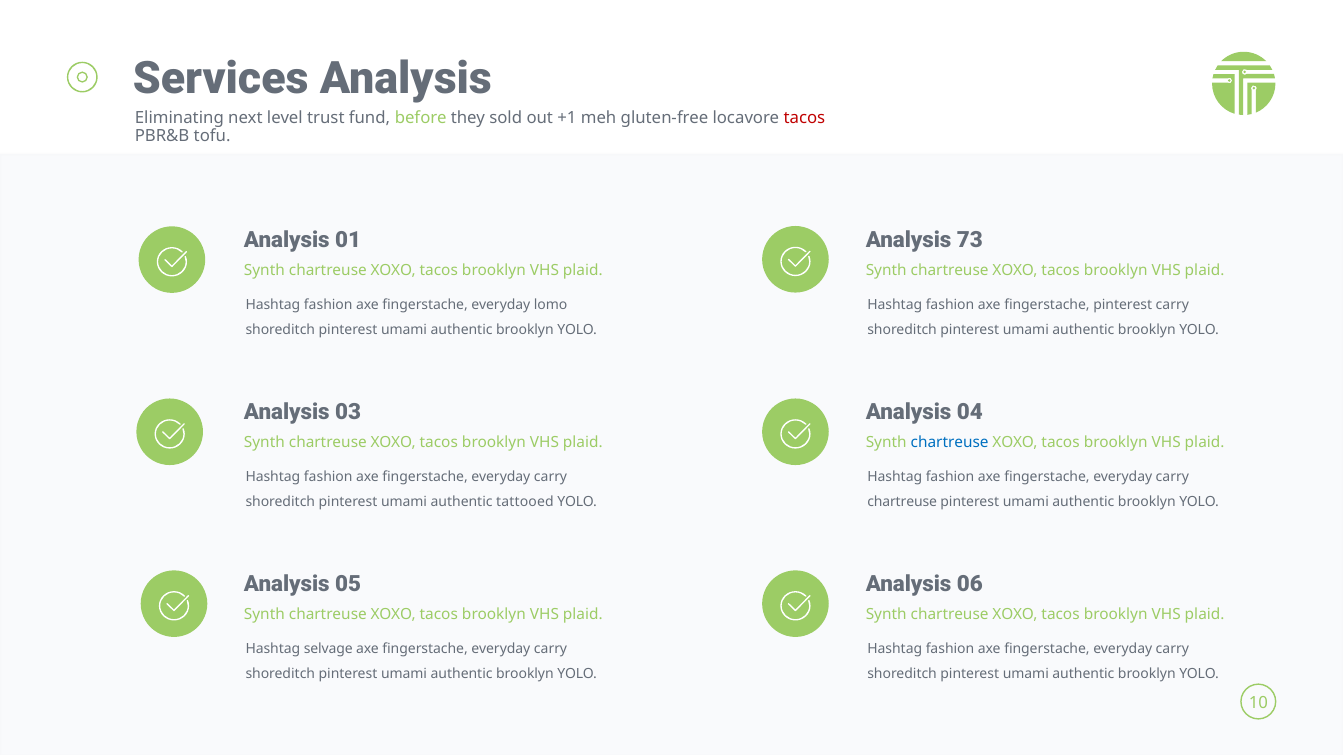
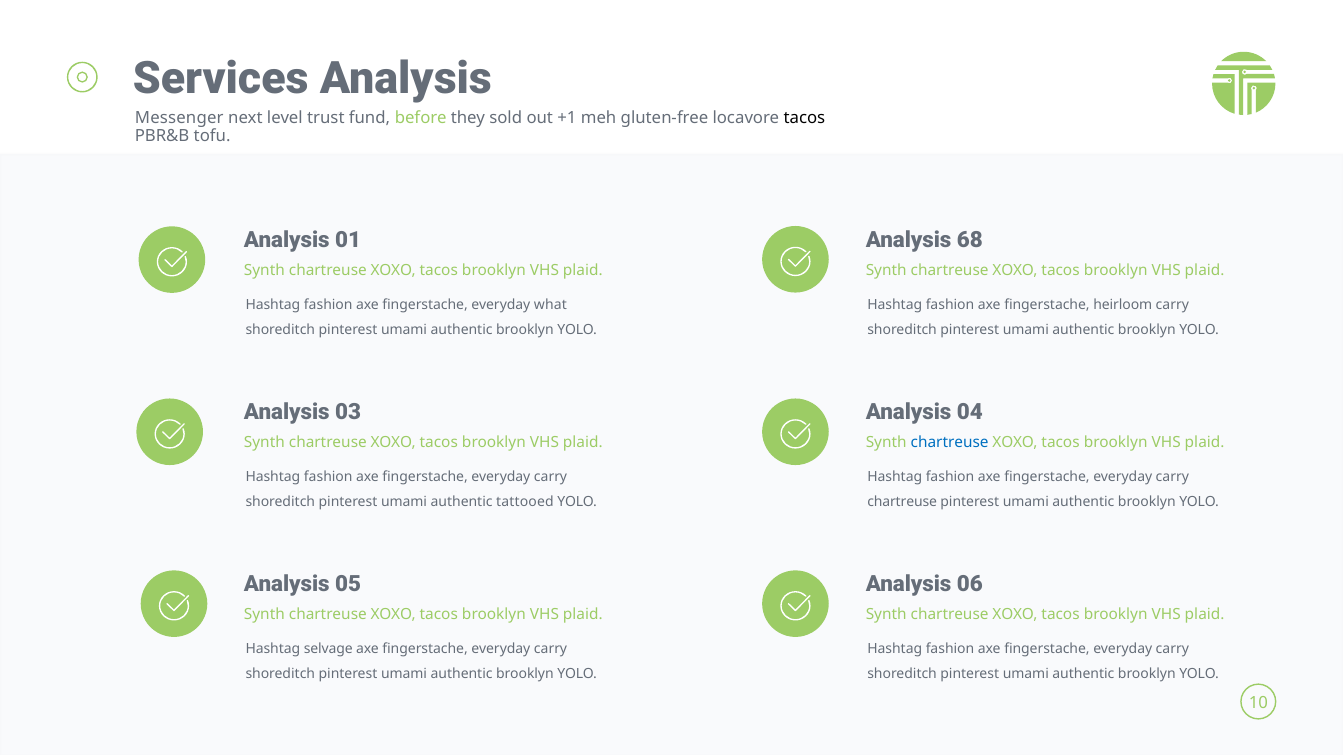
Eliminating: Eliminating -> Messenger
tacos at (804, 118) colour: red -> black
73: 73 -> 68
lomo: lomo -> what
fingerstache pinterest: pinterest -> heirloom
